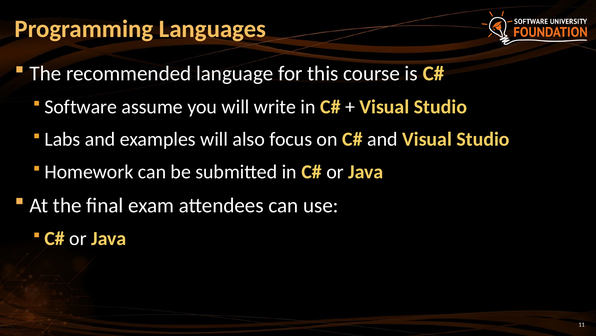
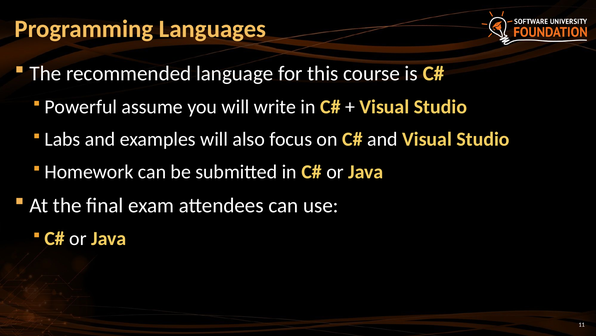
Software: Software -> Powerful
